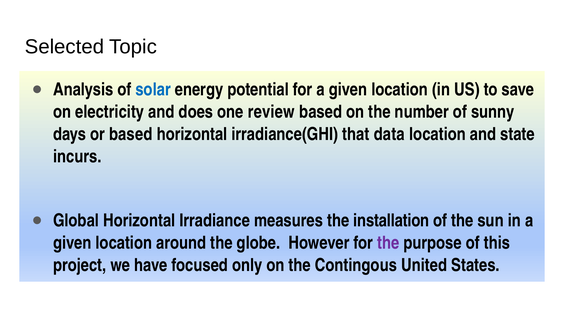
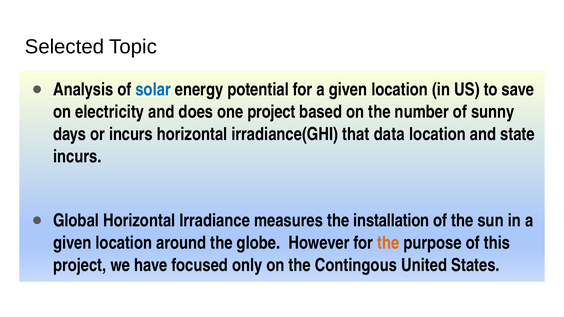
one review: review -> project
or based: based -> incurs
the at (388, 243) colour: purple -> orange
